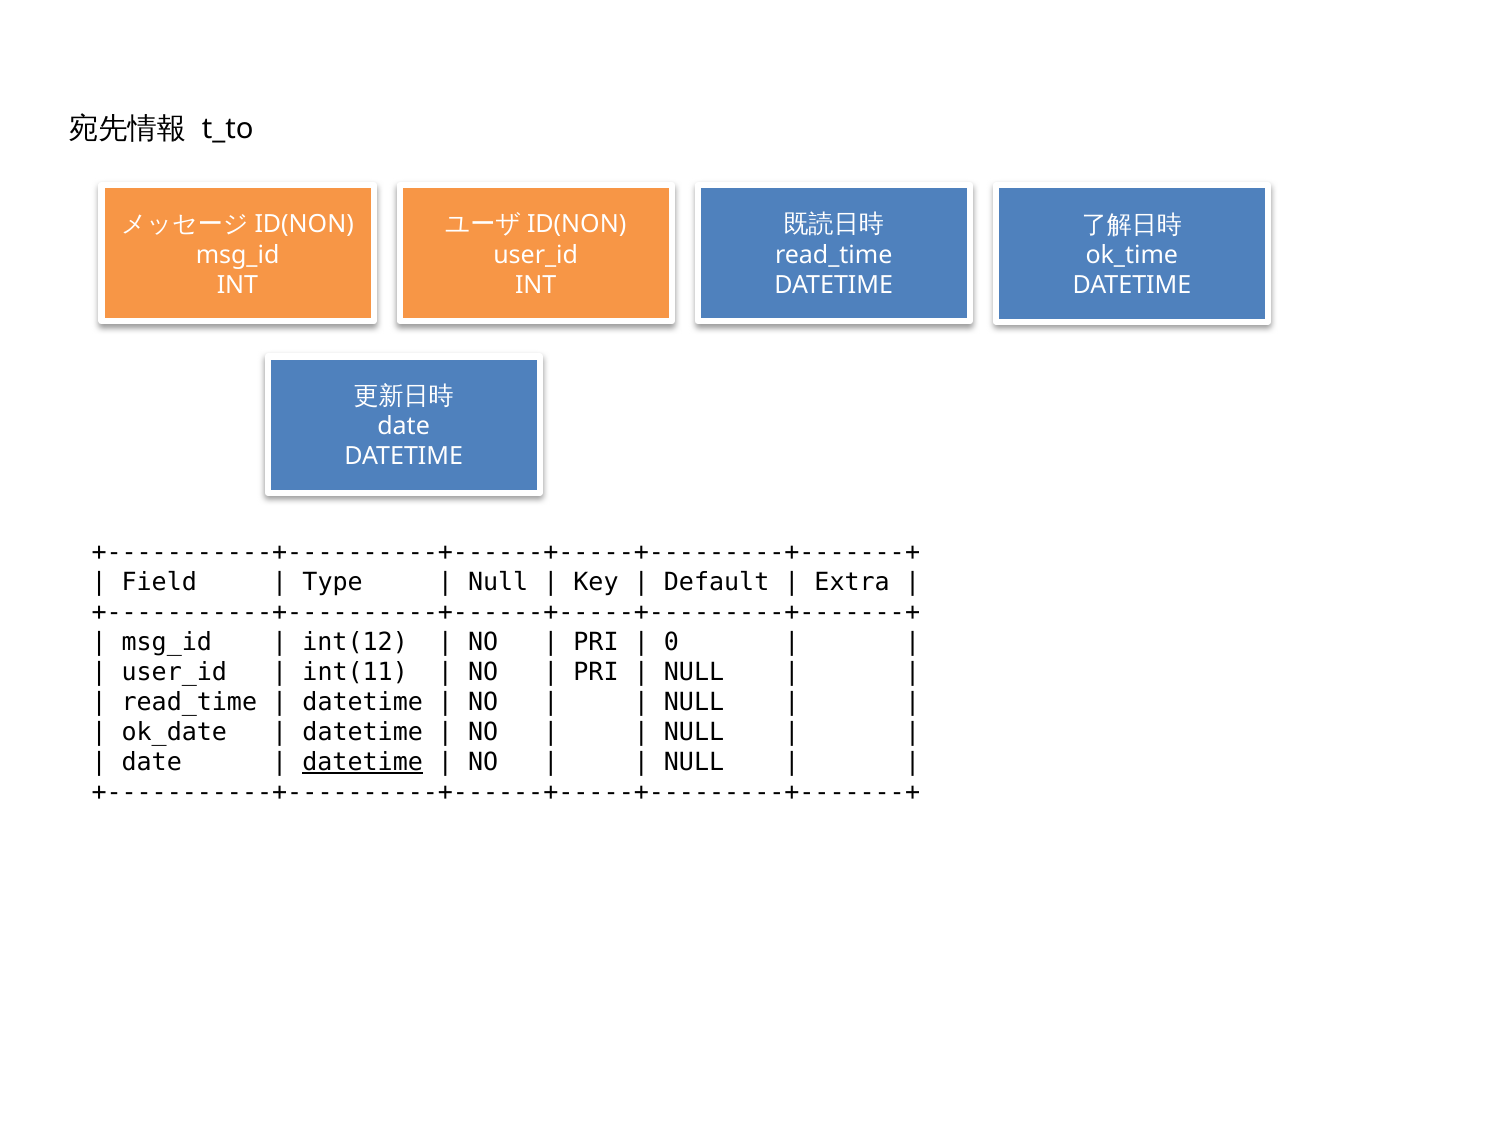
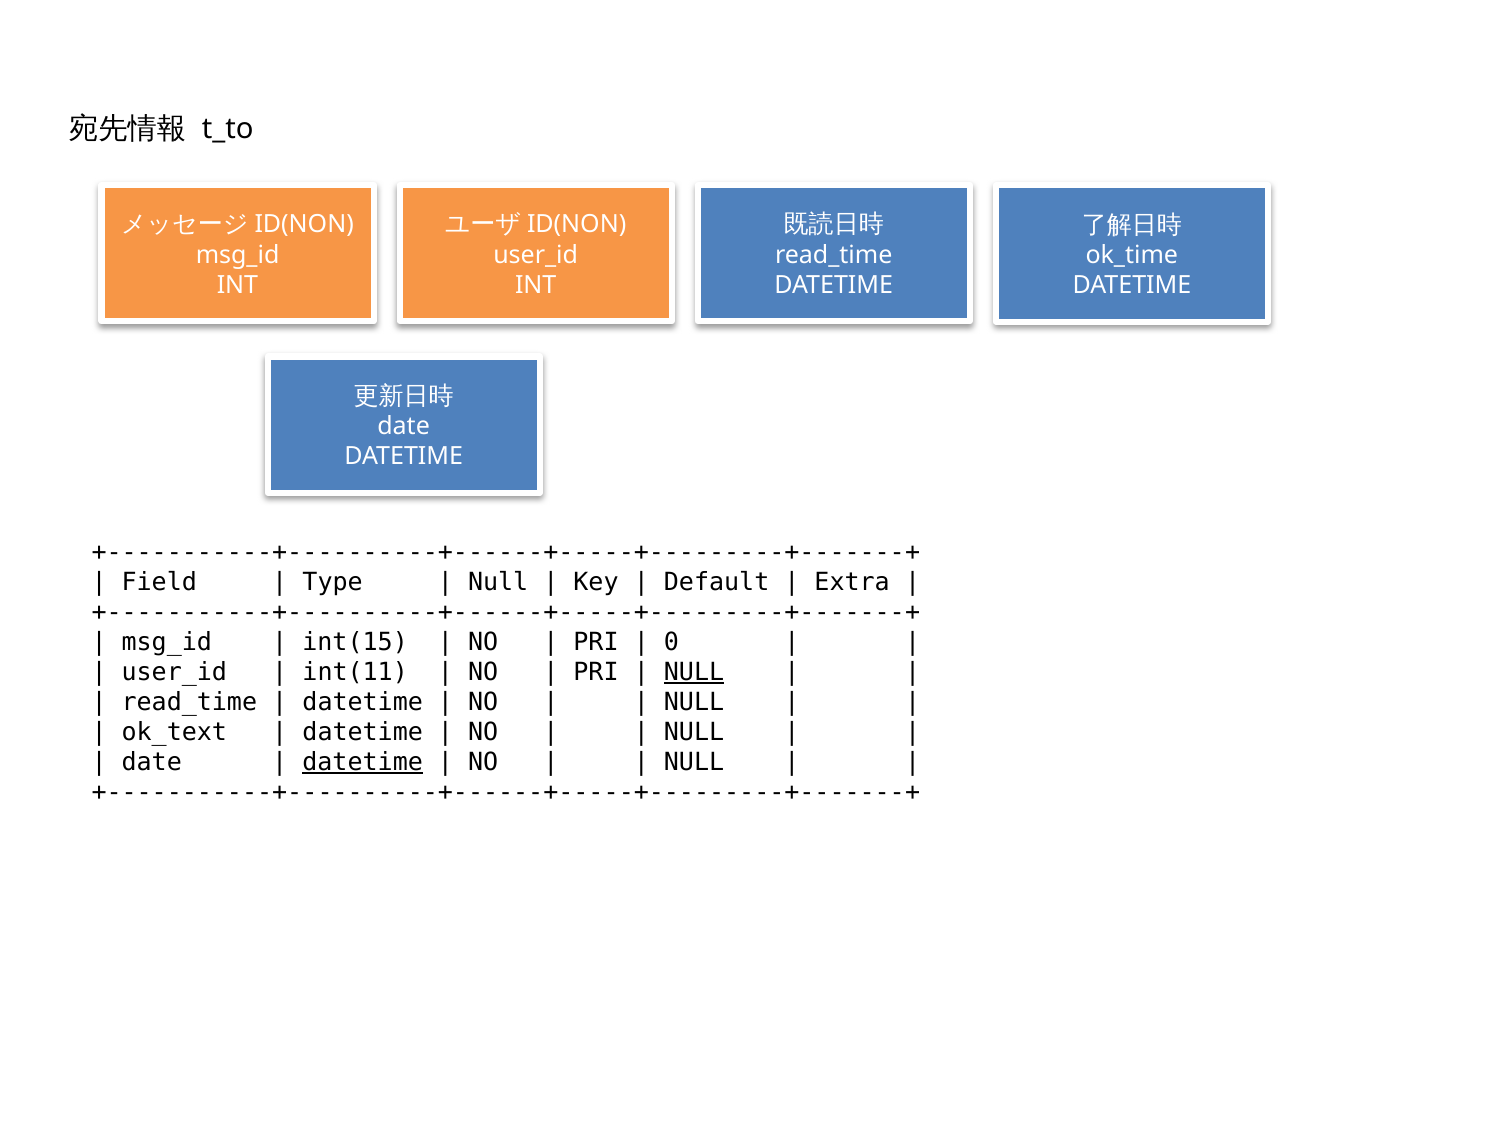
int(12: int(12 -> int(15
NULL at (694, 672) underline: none -> present
ok_date: ok_date -> ok_text
